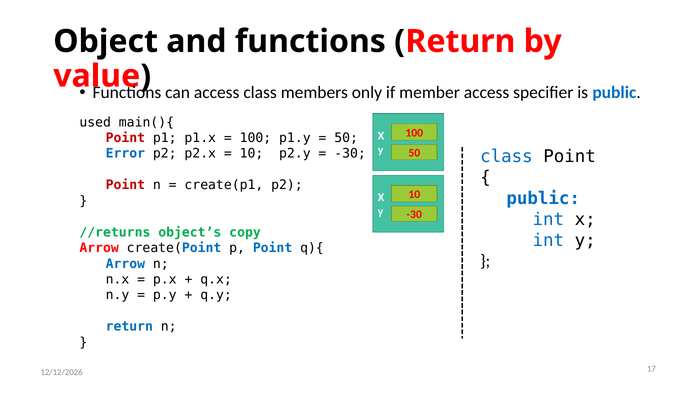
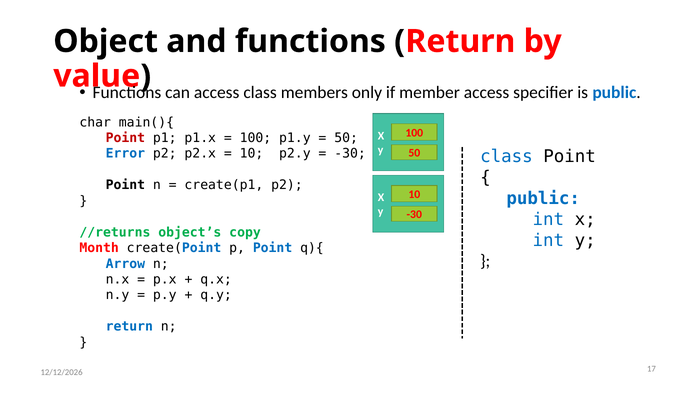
used: used -> char
Point at (125, 185) colour: red -> black
Arrow at (99, 248): Arrow -> Month
